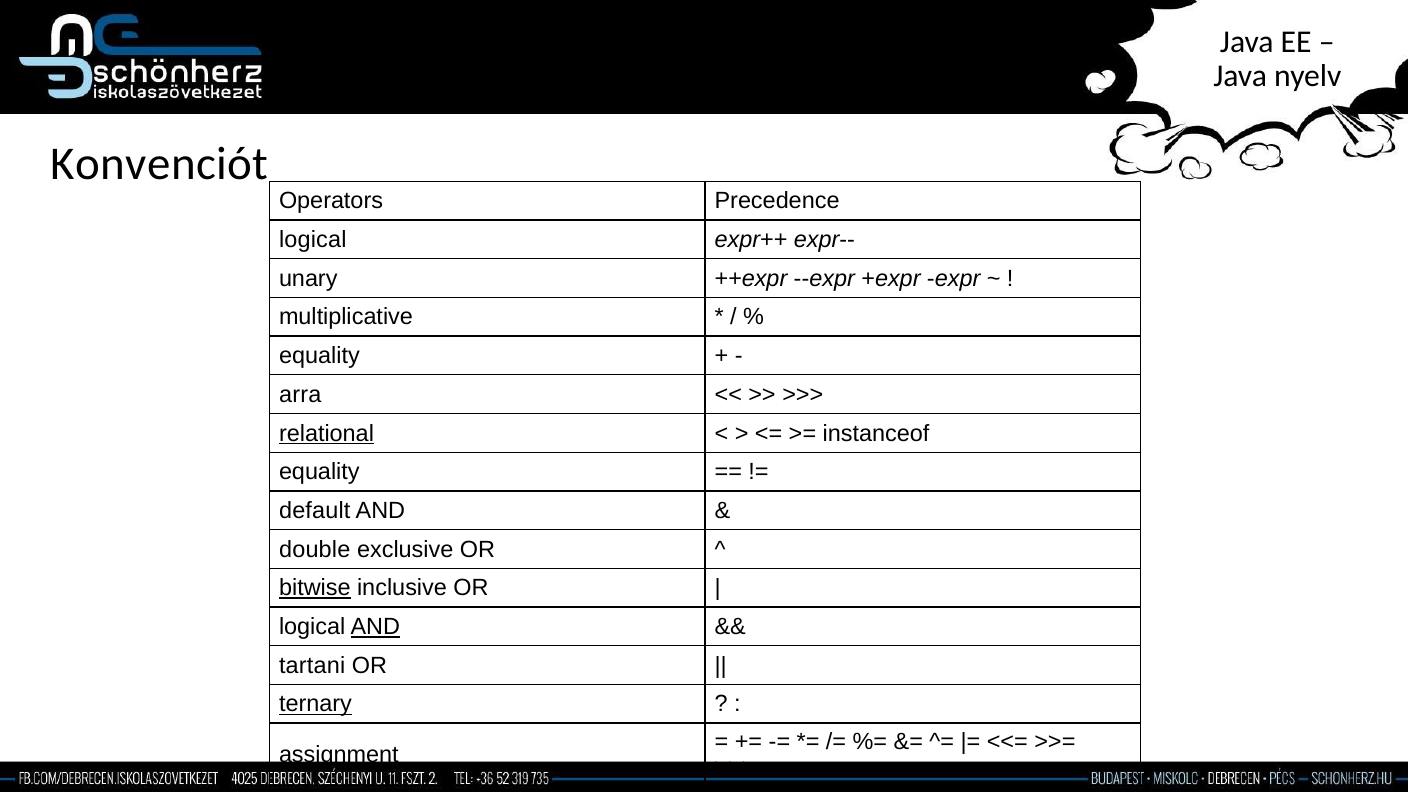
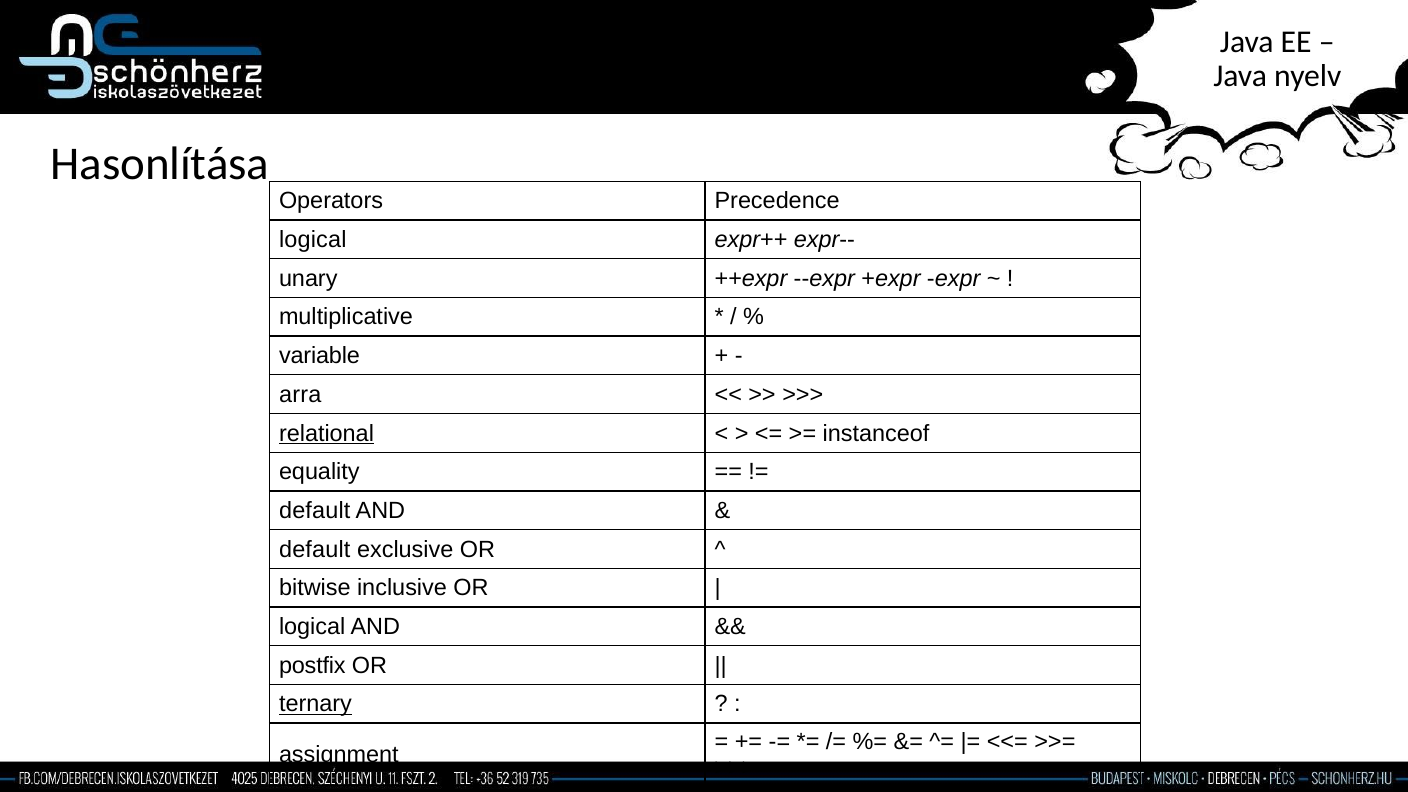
Konvenciót: Konvenciót -> Hasonlítása
equality at (319, 356): equality -> variable
double at (315, 549): double -> default
bitwise underline: present -> none
AND at (375, 627) underline: present -> none
tartani: tartani -> postfix
